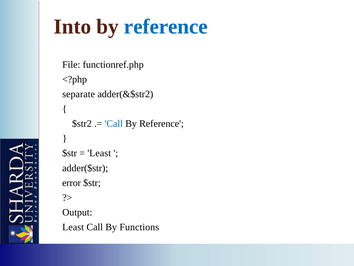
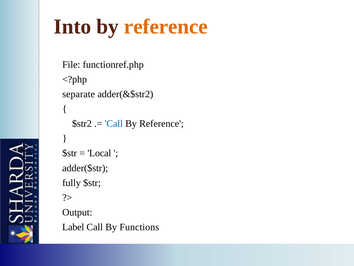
reference at (166, 27) colour: blue -> orange
Least at (99, 153): Least -> Local
error: error -> fully
Least at (73, 227): Least -> Label
